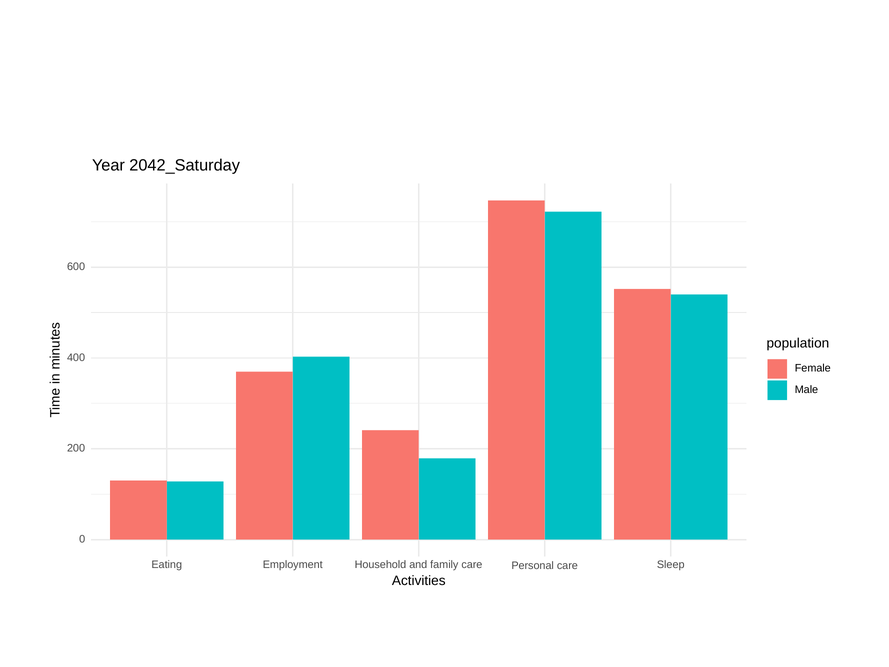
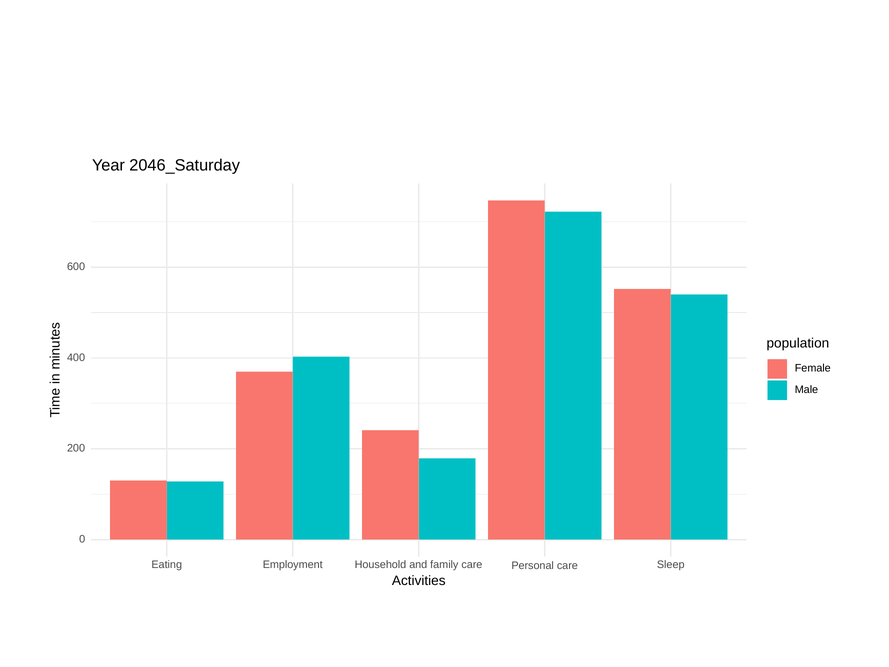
2042_Saturday: 2042_Saturday -> 2046_Saturday
